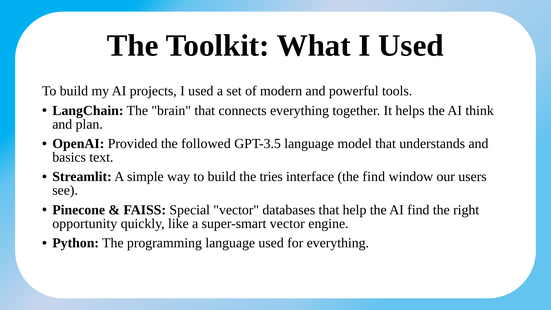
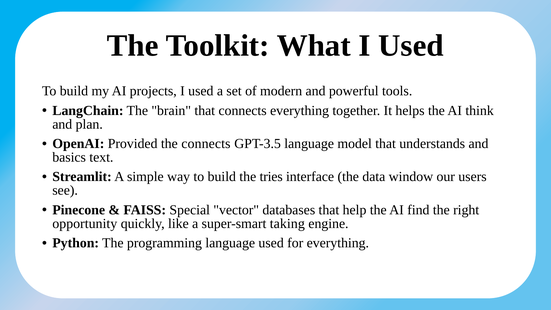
the followed: followed -> connects
the find: find -> data
super-smart vector: vector -> taking
